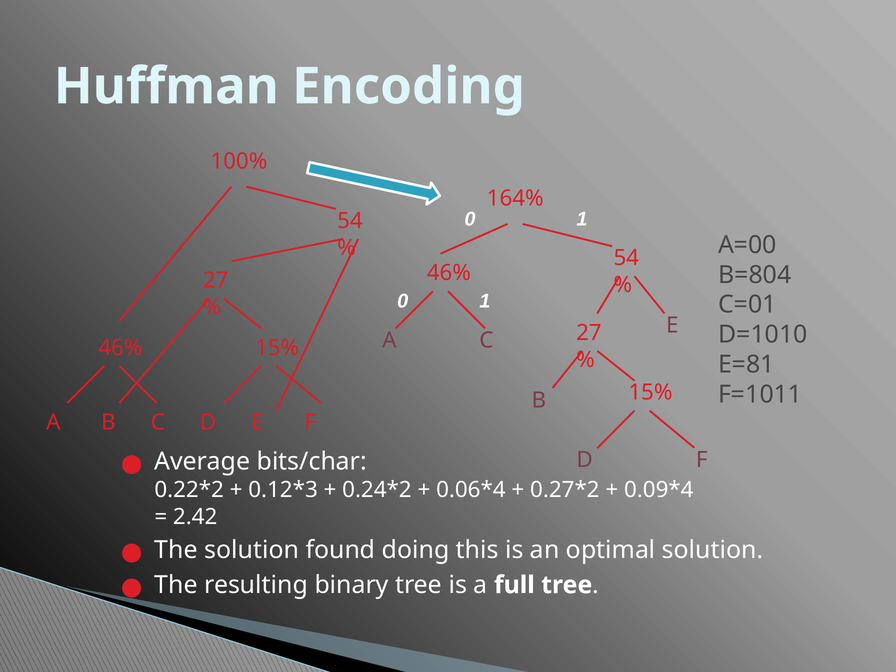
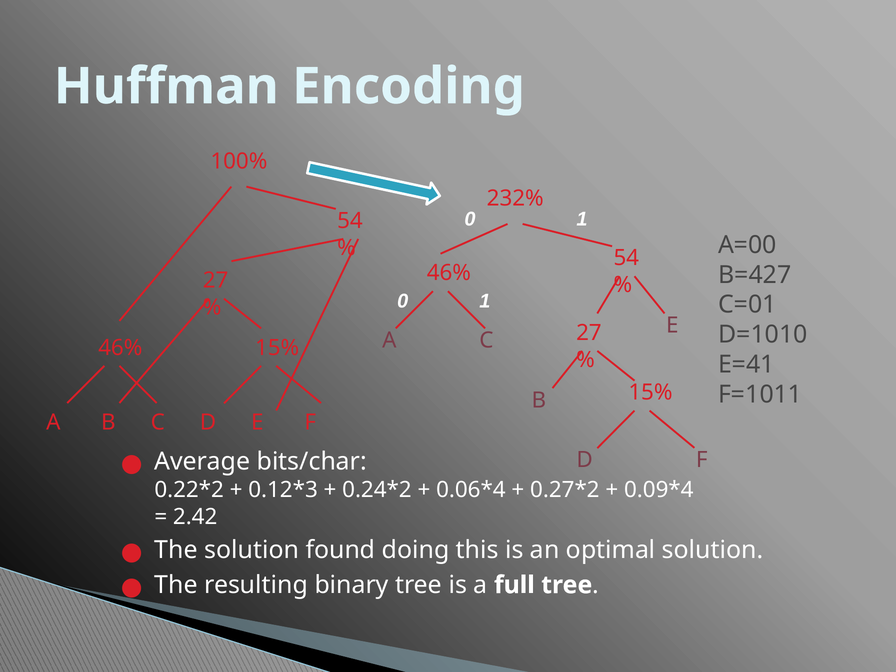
164%: 164% -> 232%
B=804: B=804 -> B=427
E=81: E=81 -> E=41
